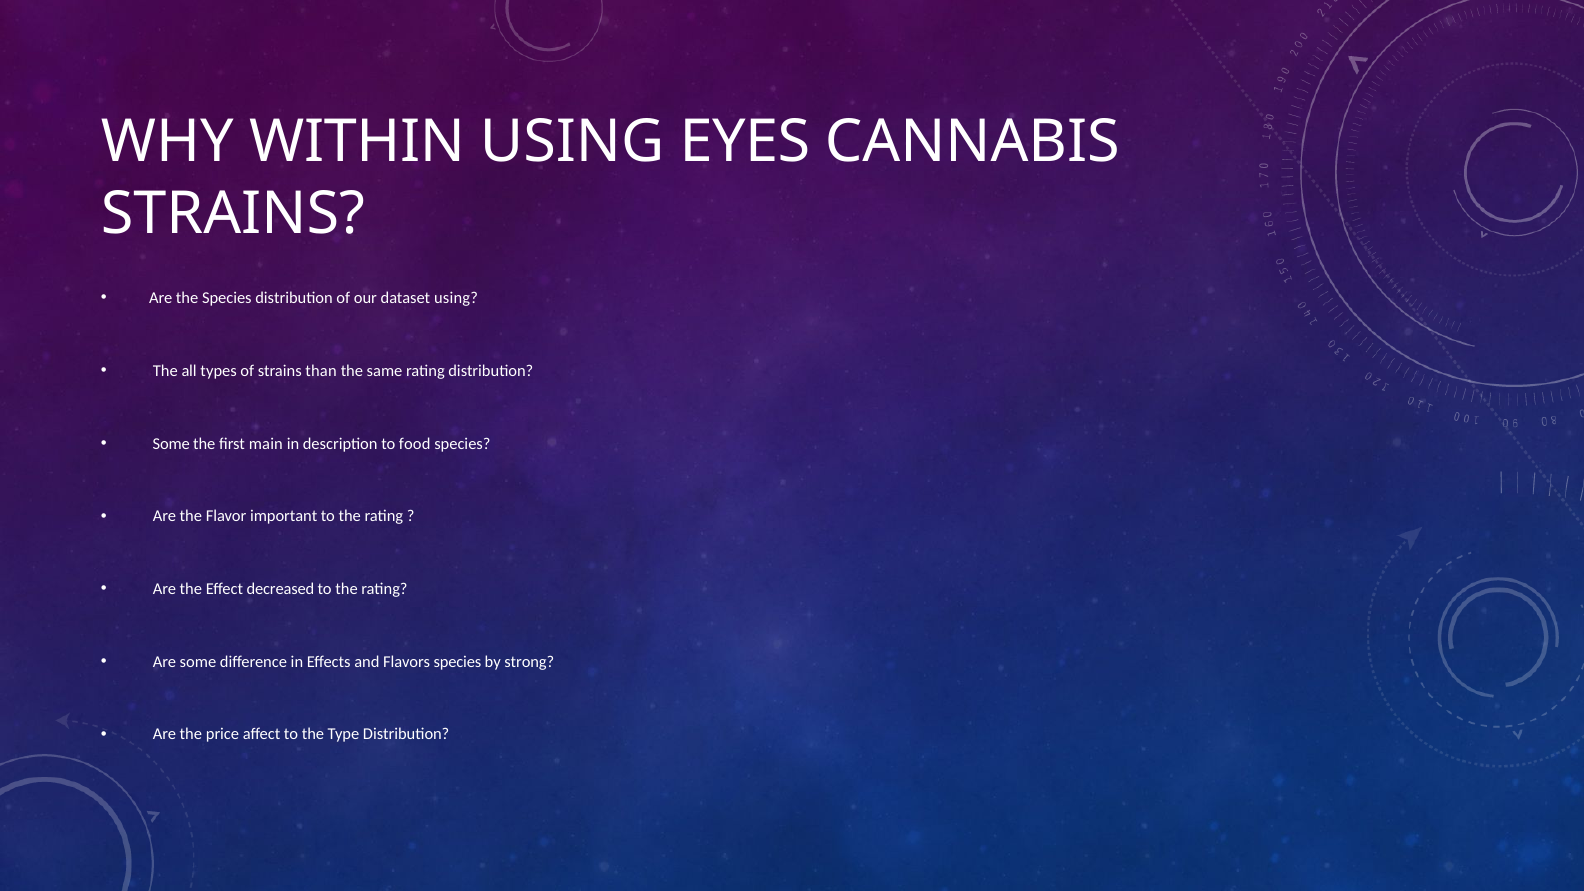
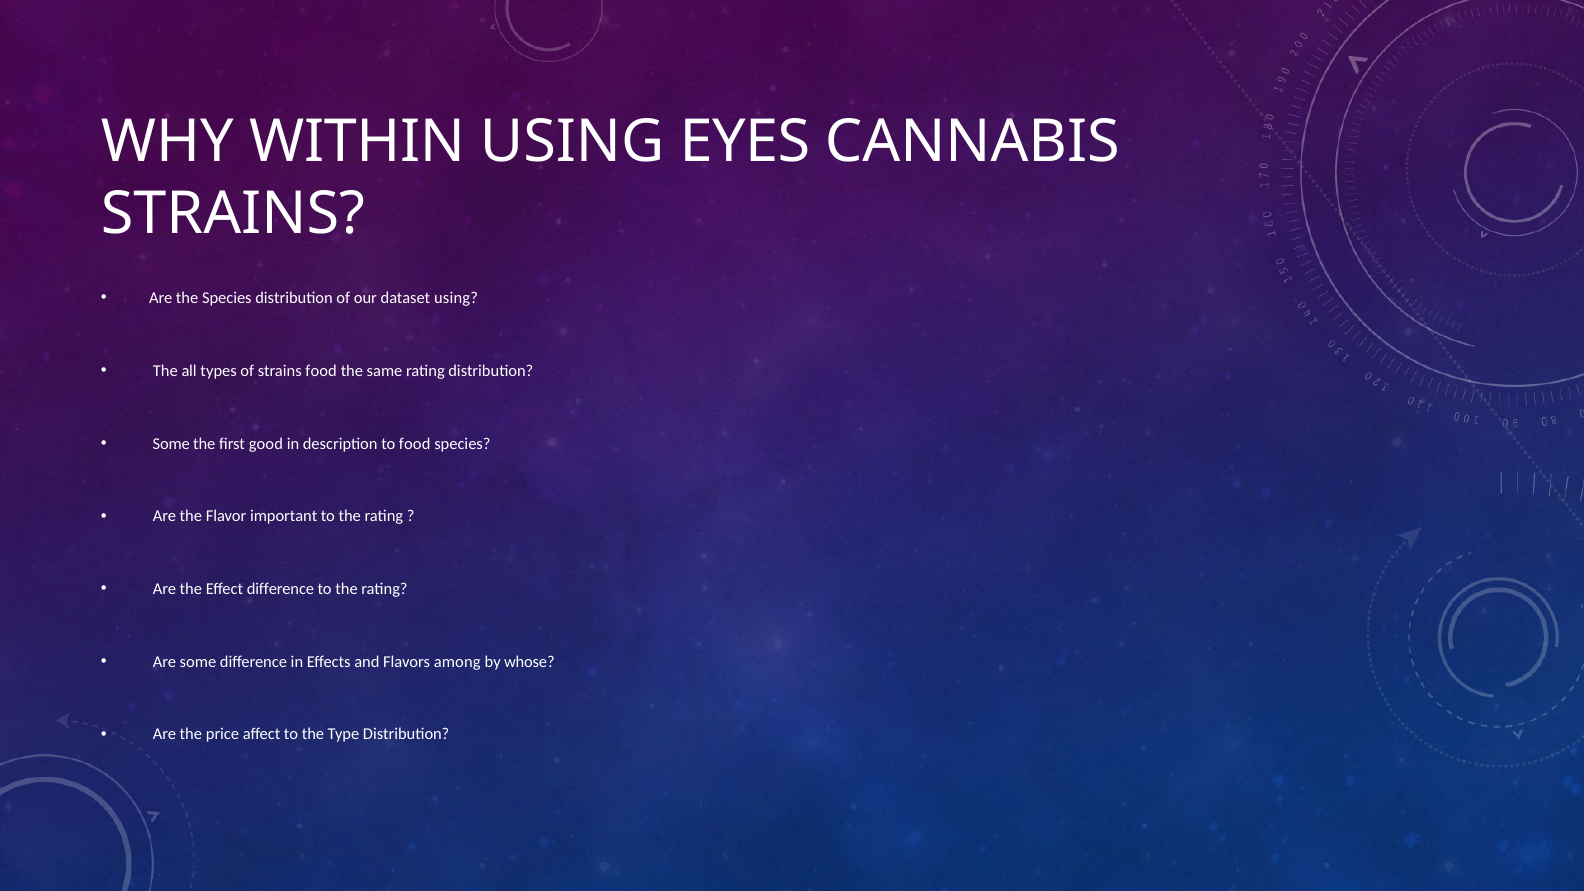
strains than: than -> food
main: main -> good
Effect decreased: decreased -> difference
Flavors species: species -> among
strong: strong -> whose
